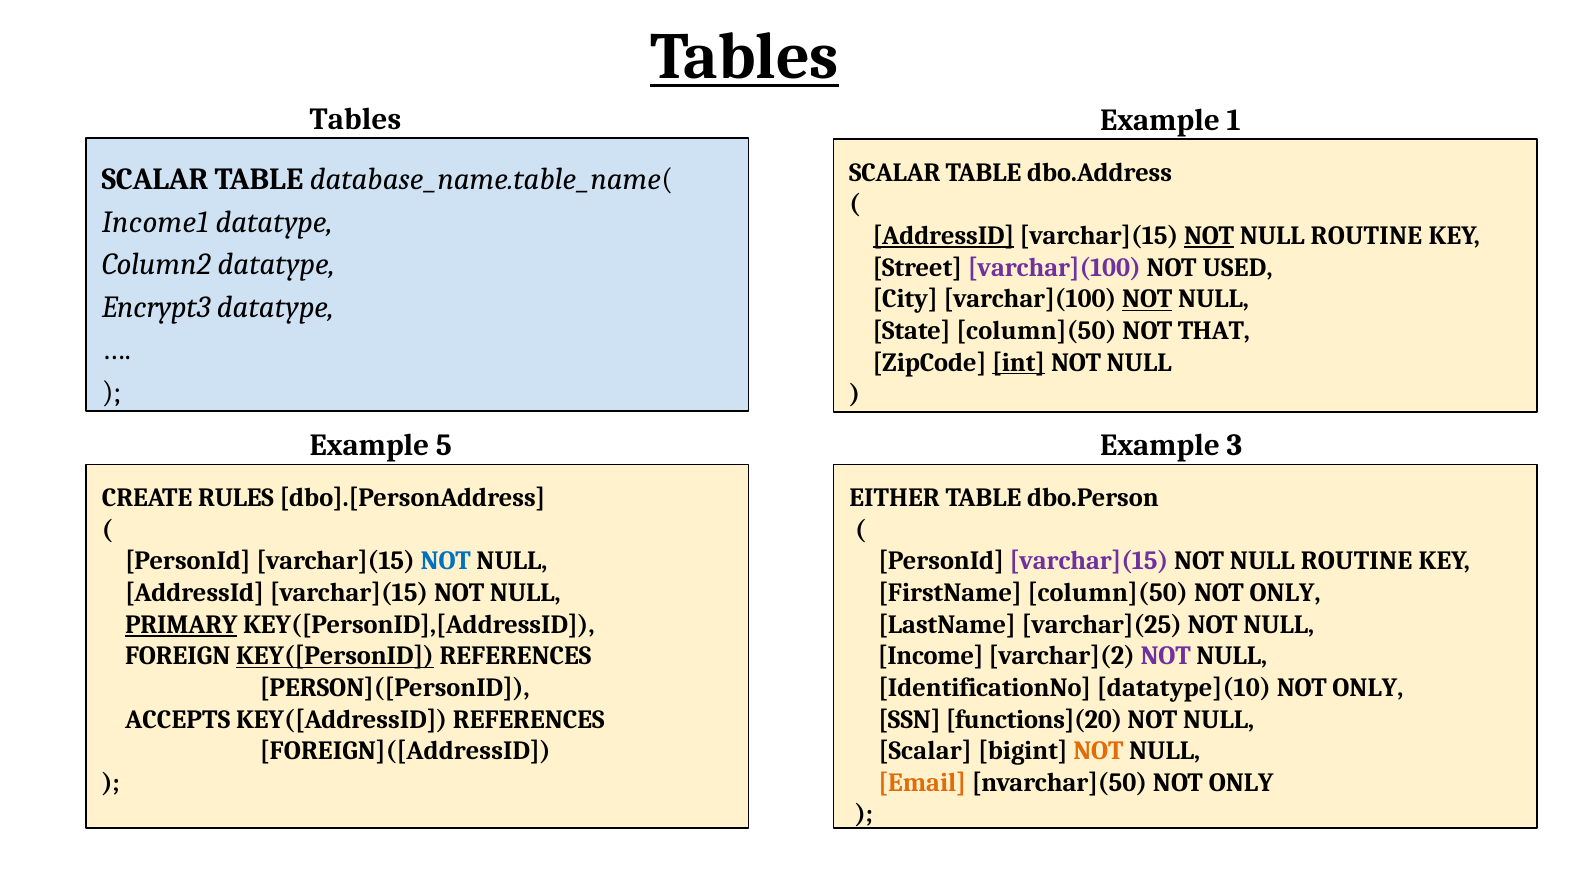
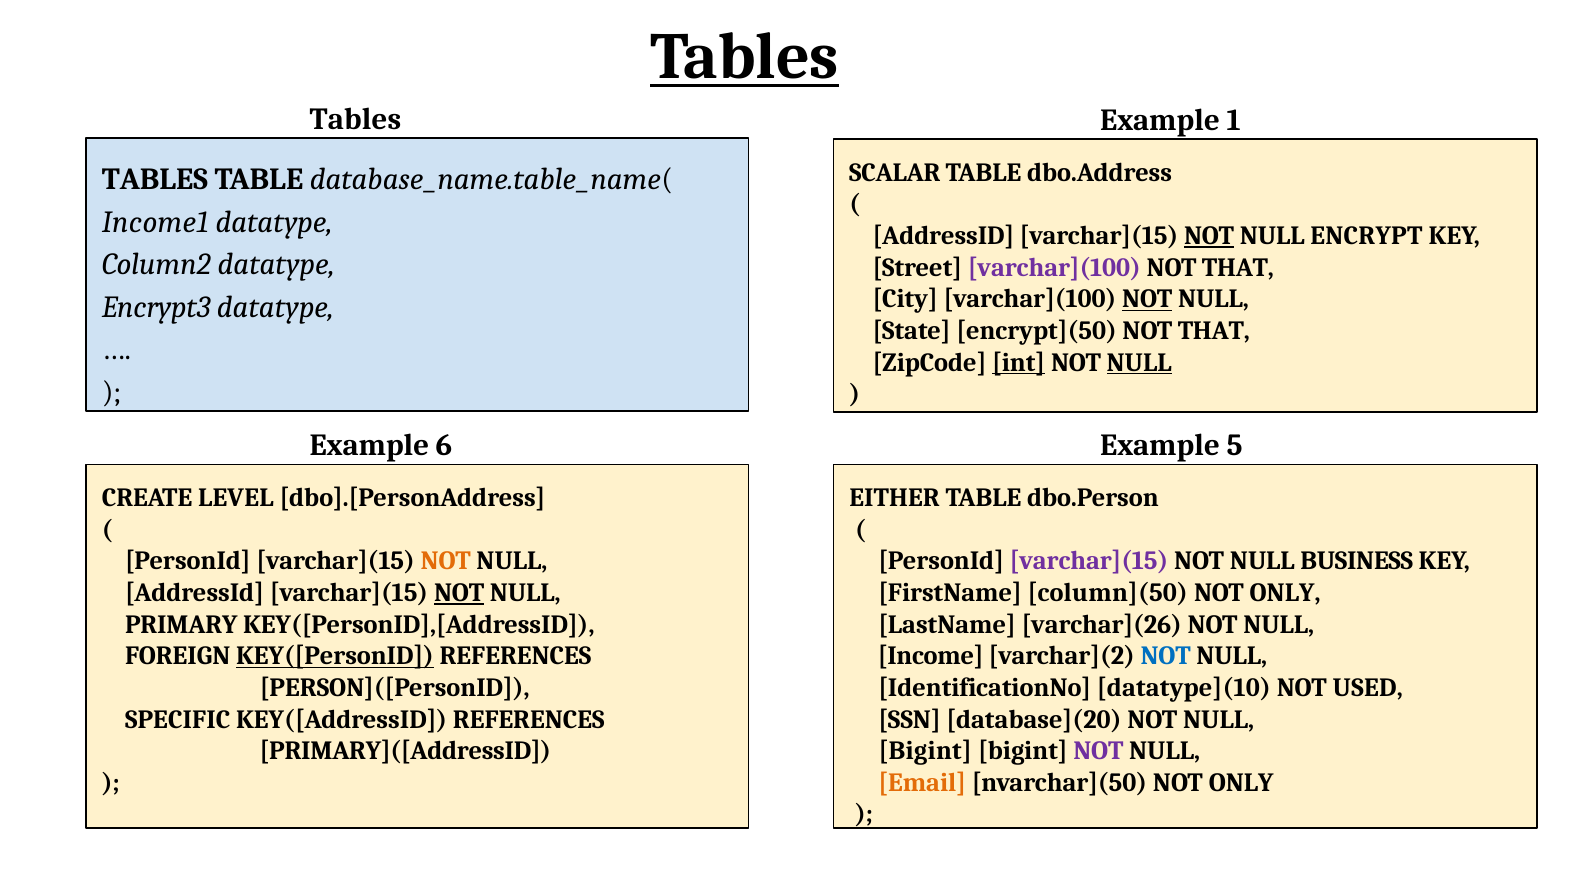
SCALAR at (155, 180): SCALAR -> TABLES
AddressID at (943, 236) underline: present -> none
ROUTINE at (1366, 236): ROUTINE -> ENCRYPT
USED at (1238, 267): USED -> THAT
State column](50: column](50 -> encrypt](50
NULL at (1139, 362) underline: none -> present
5: 5 -> 6
3: 3 -> 5
RULES: RULES -> LEVEL
NOT at (446, 561) colour: blue -> orange
ROUTINE at (1357, 561): ROUTINE -> BUSINESS
NOT at (459, 593) underline: none -> present
PRIMARY underline: present -> none
varchar](25: varchar](25 -> varchar](26
NOT at (1166, 656) colour: purple -> blue
ONLY at (1368, 688): ONLY -> USED
ACCEPTS: ACCEPTS -> SPECIFIC
functions](20: functions](20 -> database](20
FOREIGN]([AddressID: FOREIGN]([AddressID -> PRIMARY]([AddressID
Scalar at (925, 751): Scalar -> Bigint
NOT at (1098, 751) colour: orange -> purple
